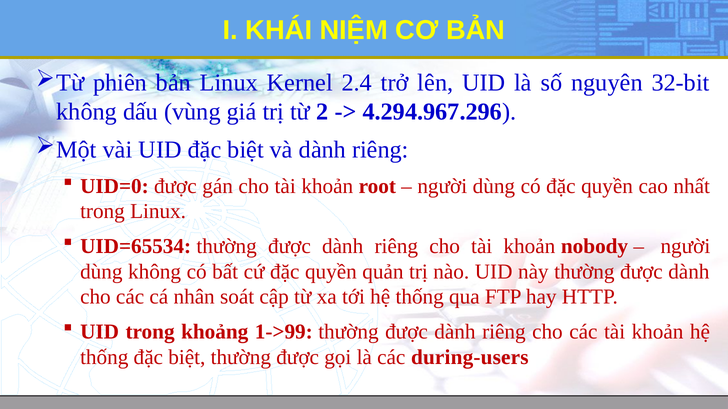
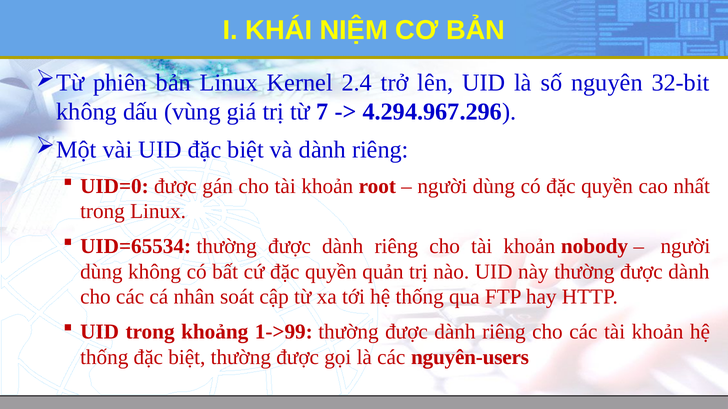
2: 2 -> 7
during-users: during-users -> nguyên-users
